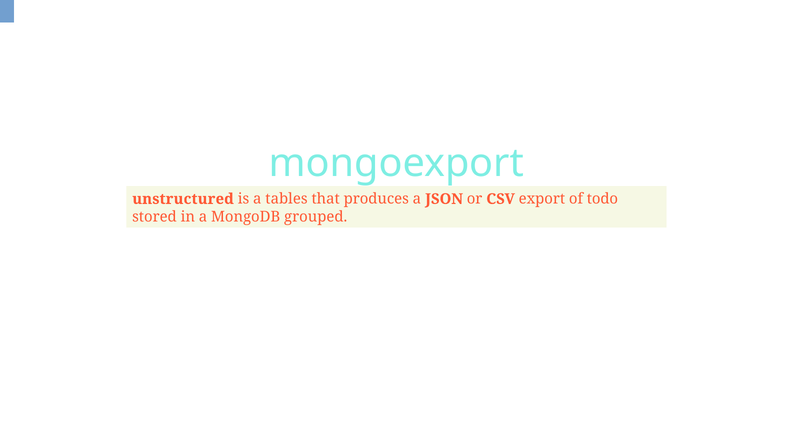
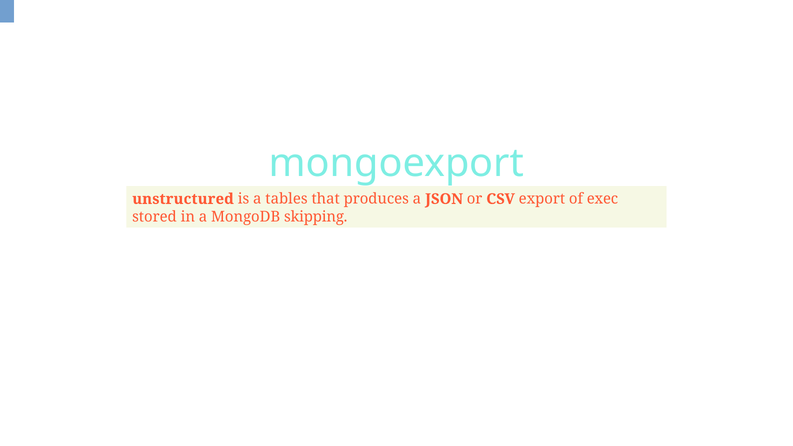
todo: todo -> exec
grouped: grouped -> skipping
